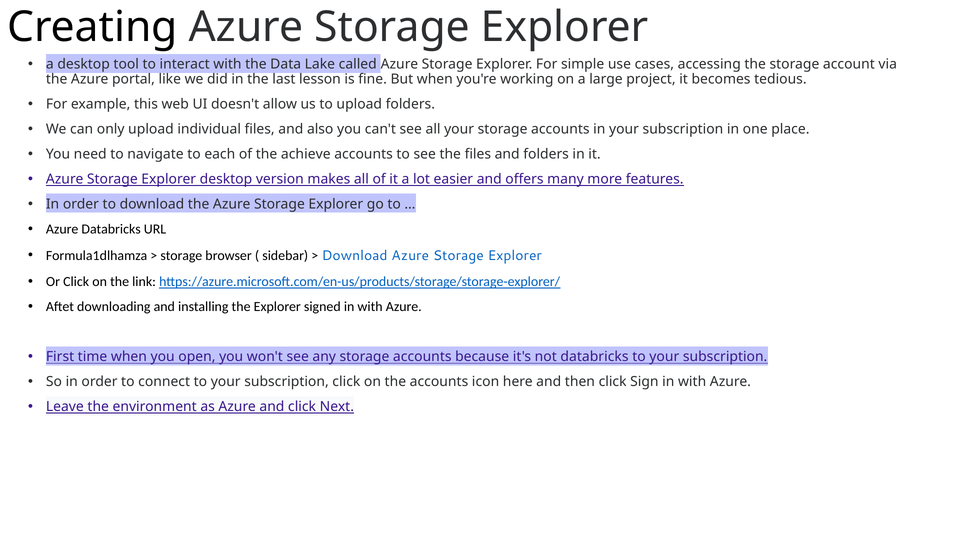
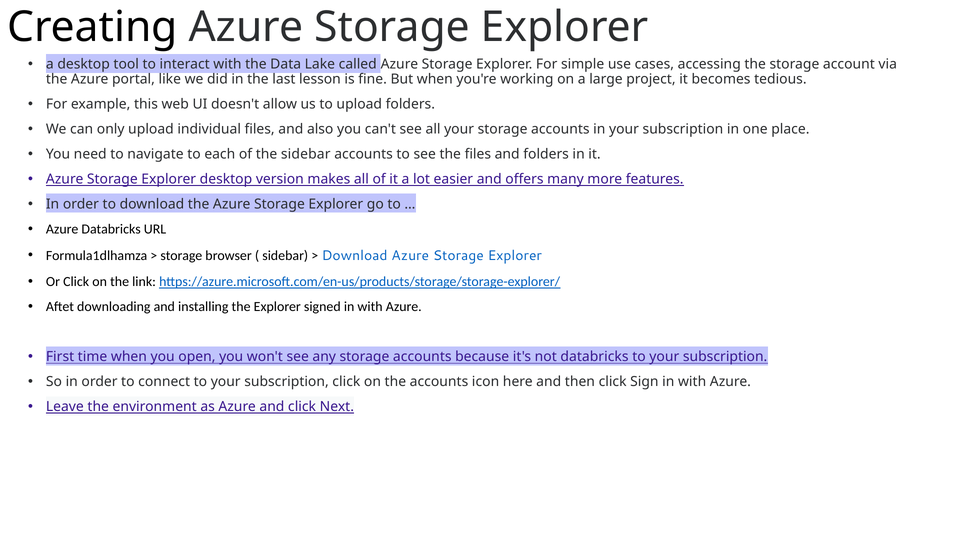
the achieve: achieve -> sidebar
